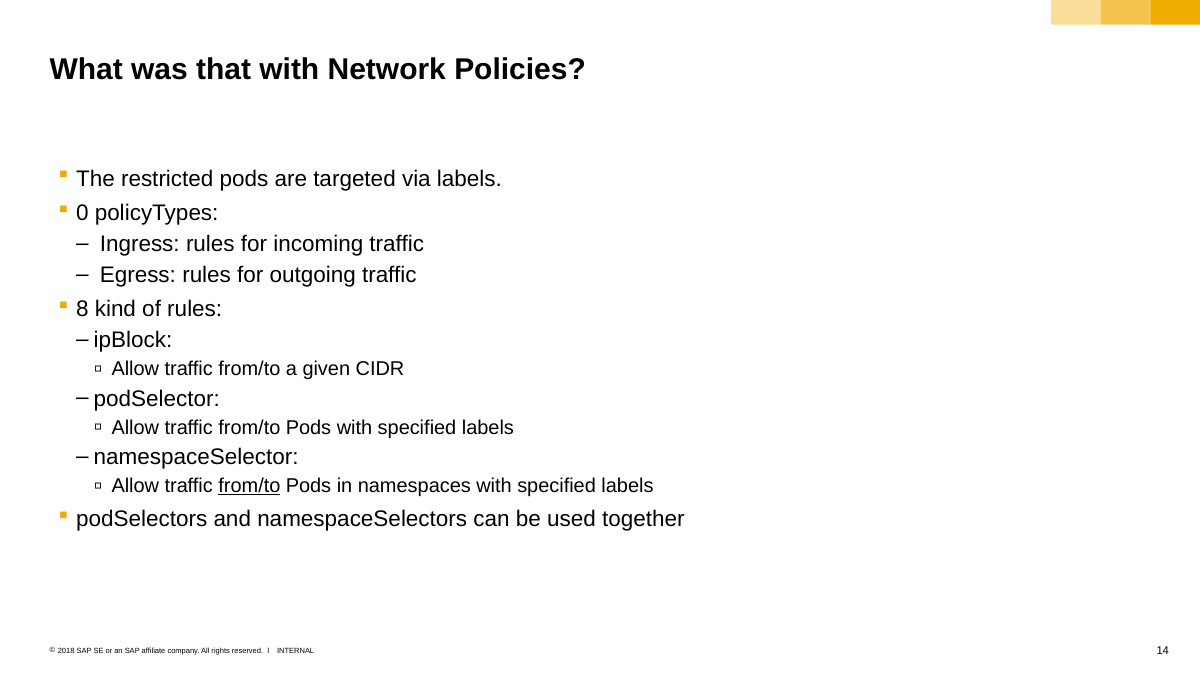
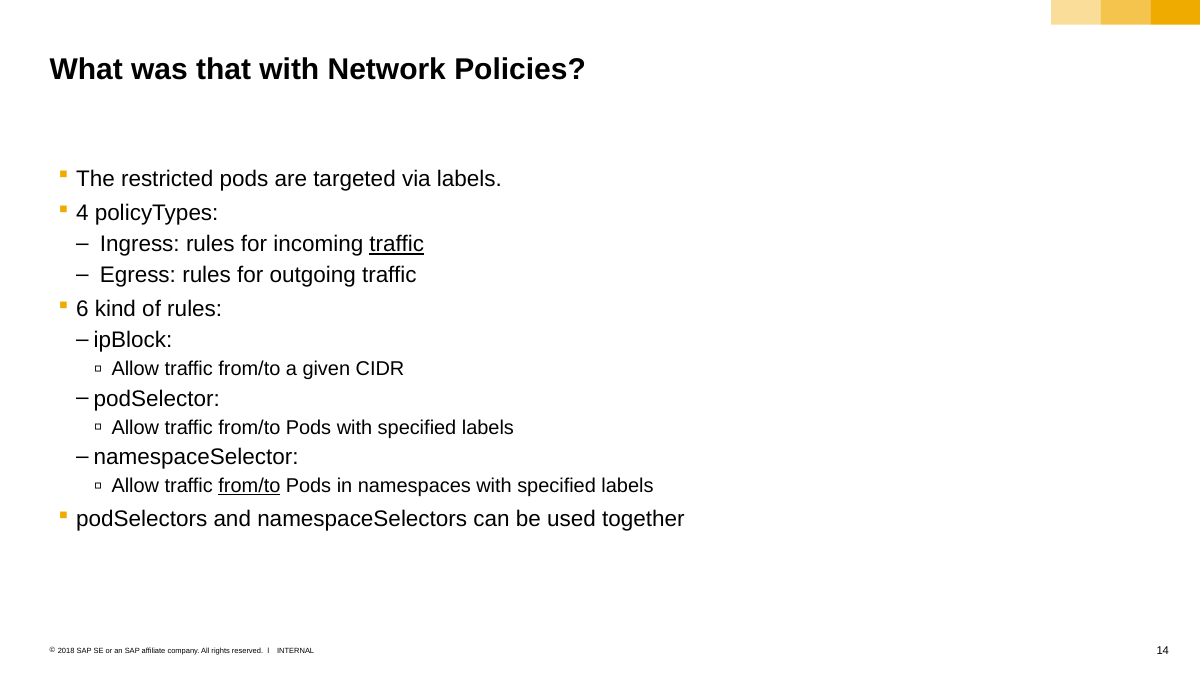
0: 0 -> 4
traffic at (397, 244) underline: none -> present
8: 8 -> 6
